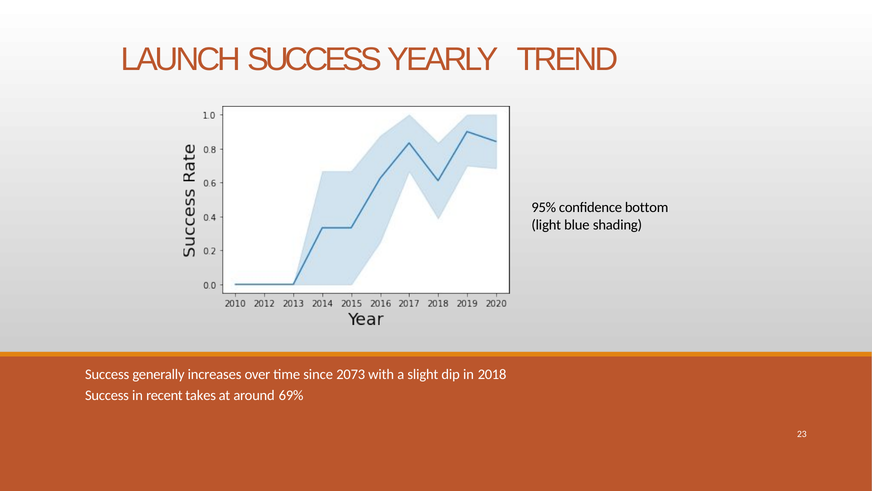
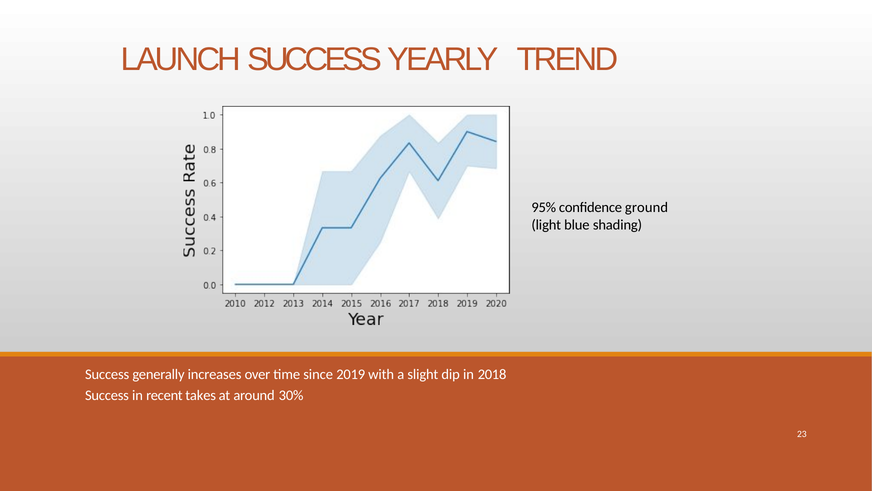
bottom: bottom -> ground
2073: 2073 -> 2019
69%: 69% -> 30%
